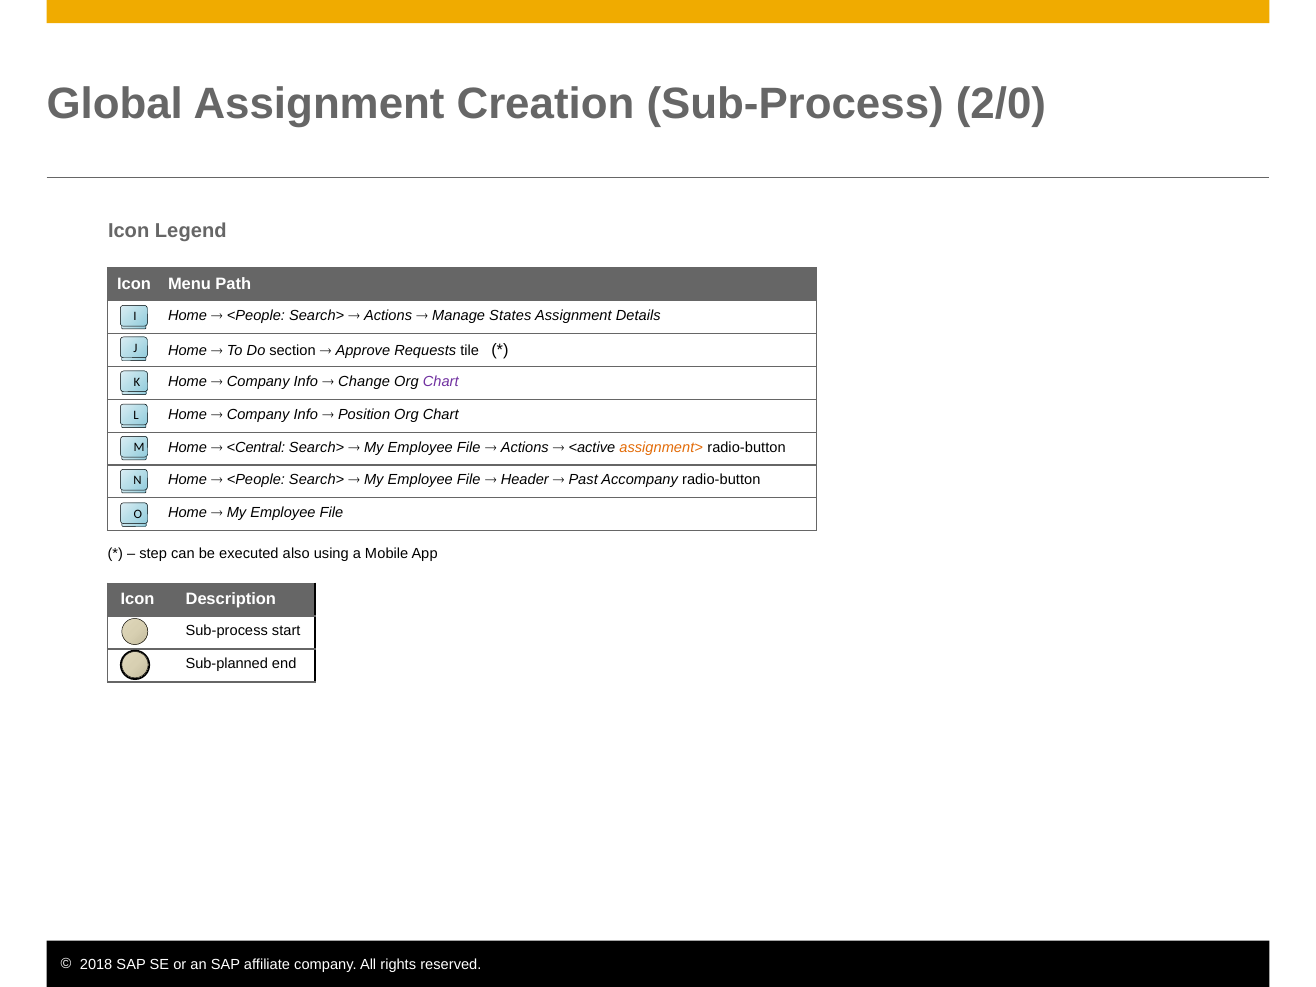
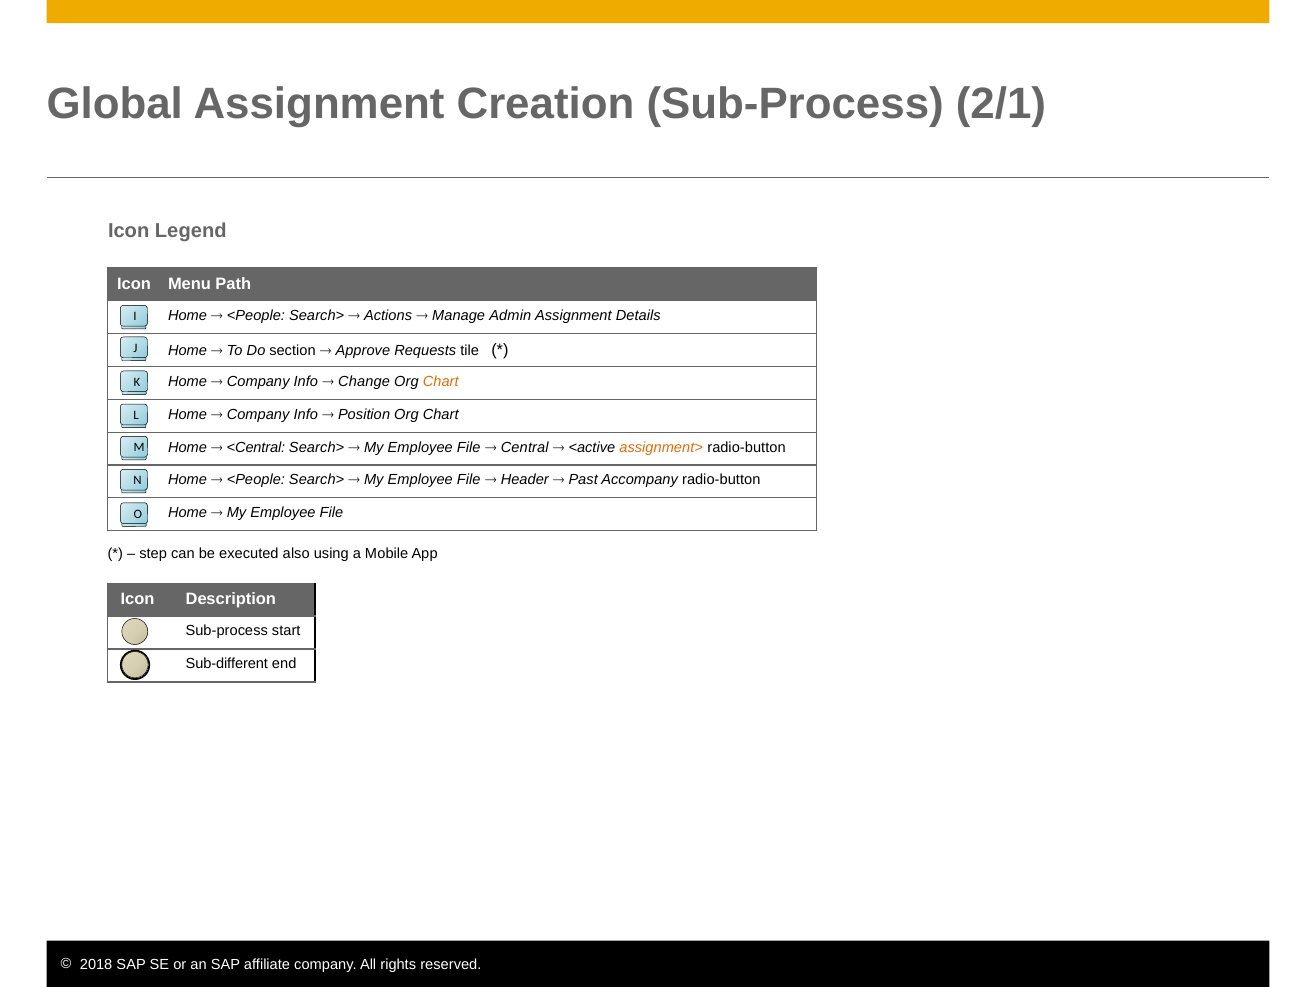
2/0: 2/0 -> 2/1
States: States -> Admin
Chart at (441, 382) colour: purple -> orange
Actions at (525, 447): Actions -> Central
Sub-planned: Sub-planned -> Sub-different
